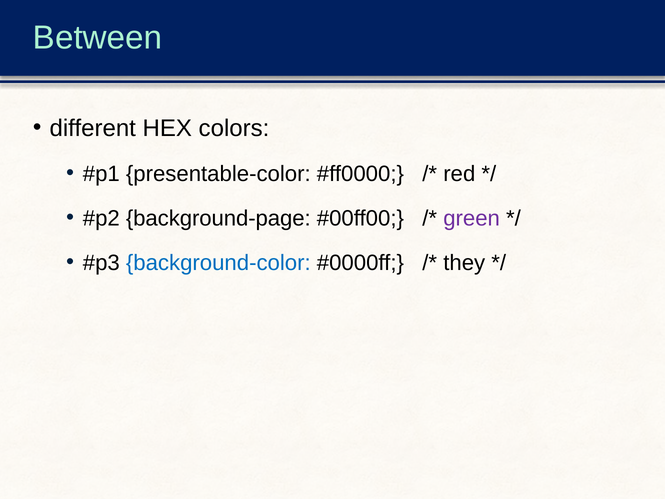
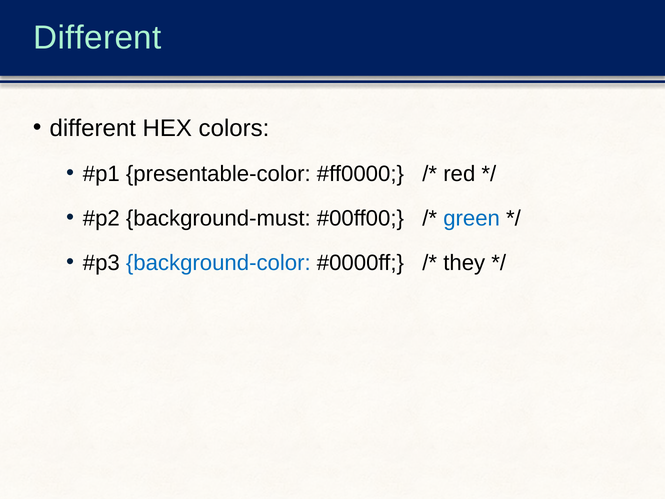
Between at (98, 38): Between -> Different
background-page: background-page -> background-must
green colour: purple -> blue
